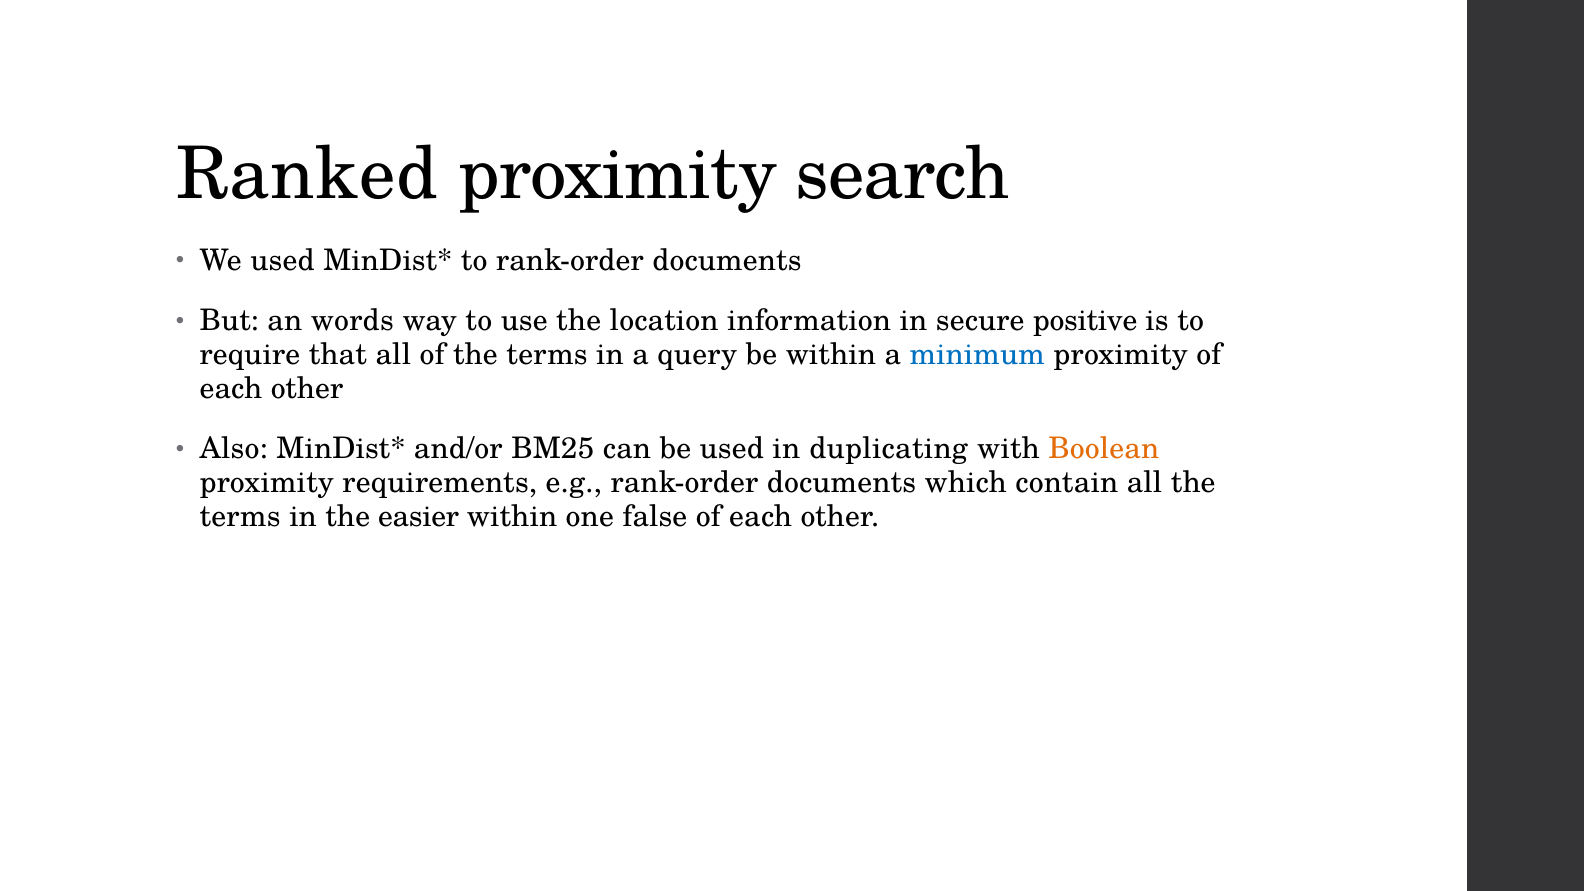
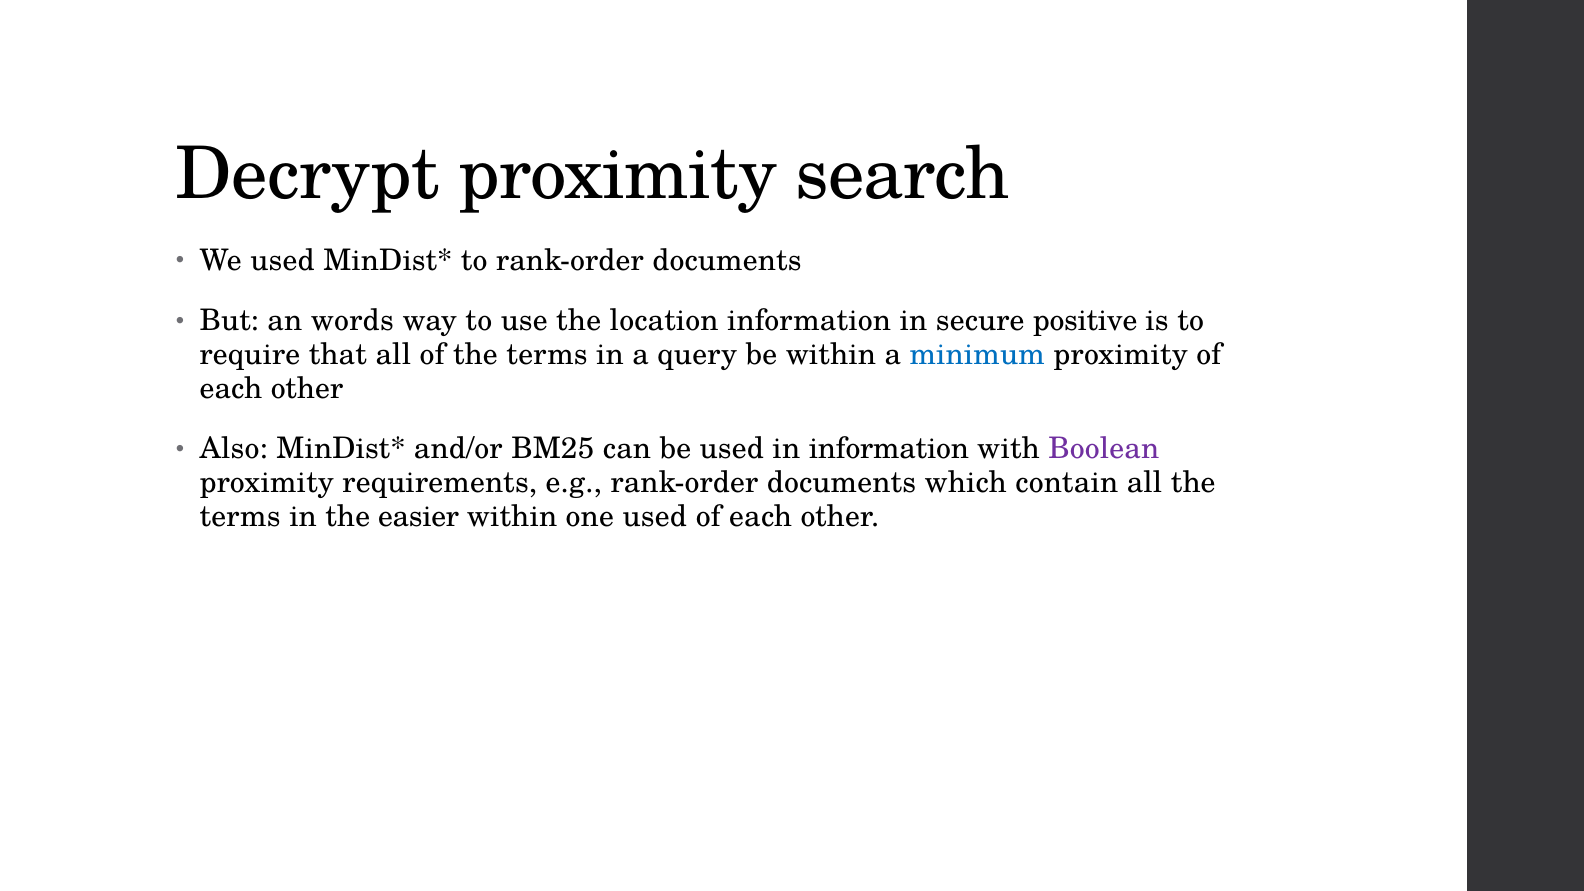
Ranked: Ranked -> Decrypt
in duplicating: duplicating -> information
Boolean colour: orange -> purple
one false: false -> used
